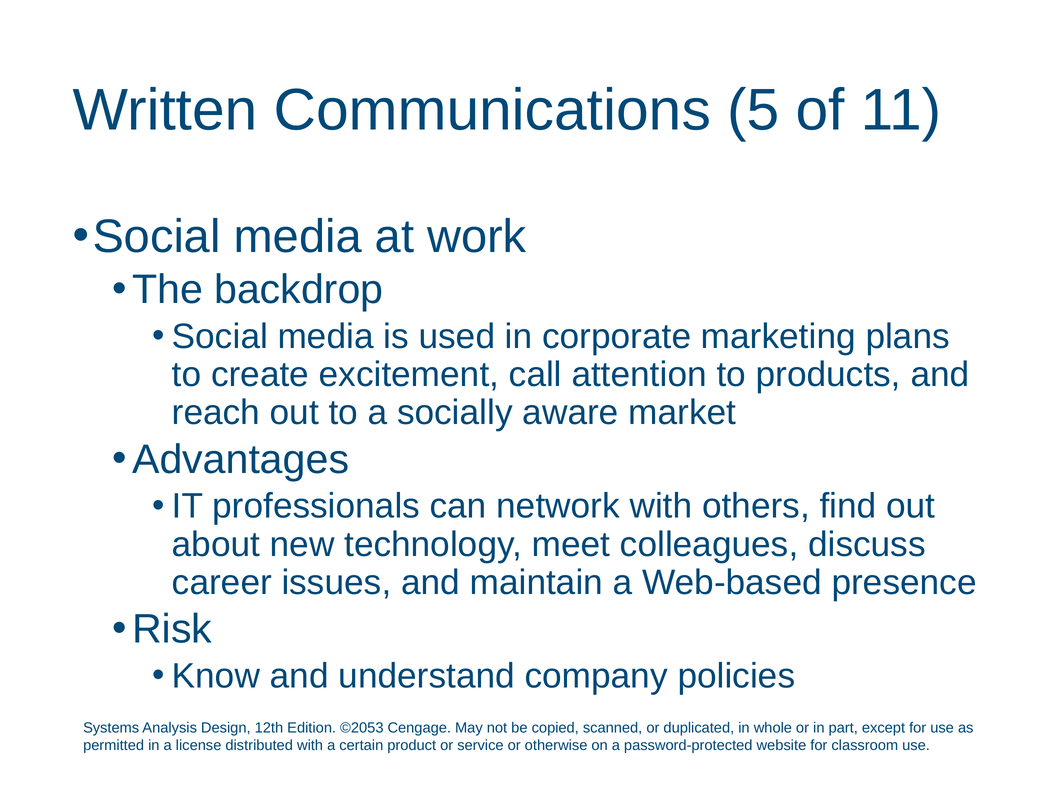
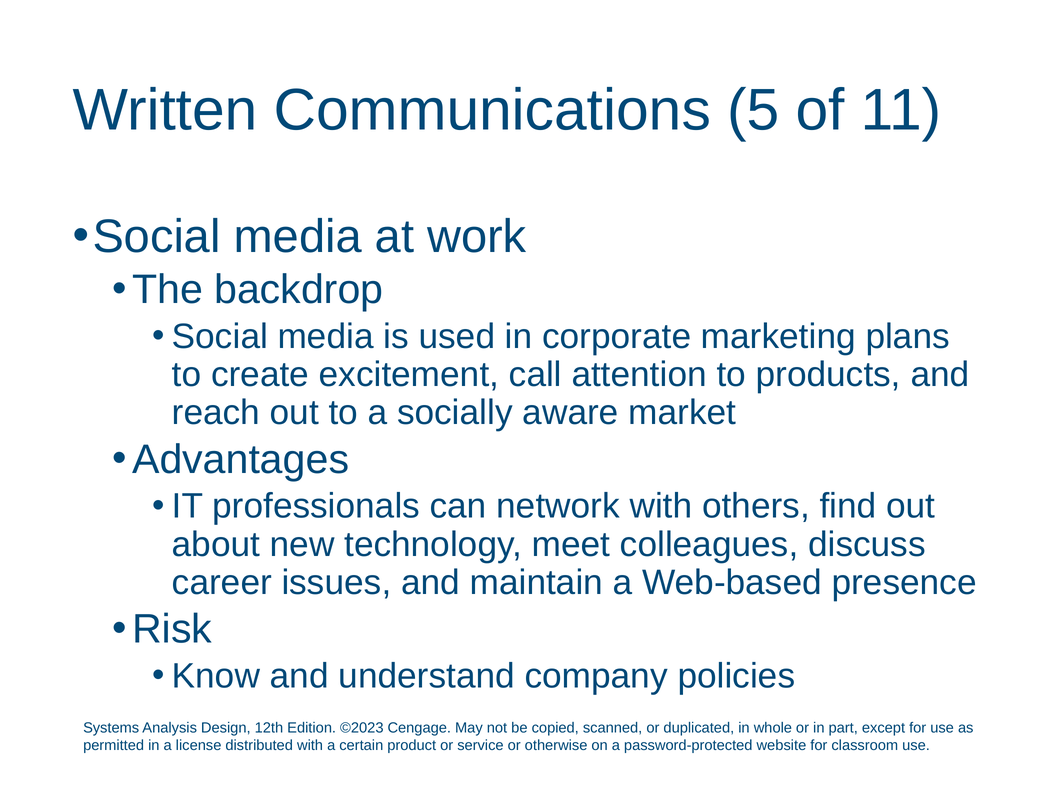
©2053: ©2053 -> ©2023
